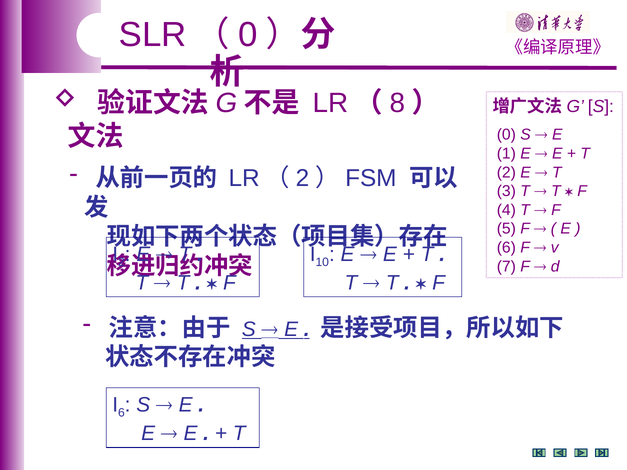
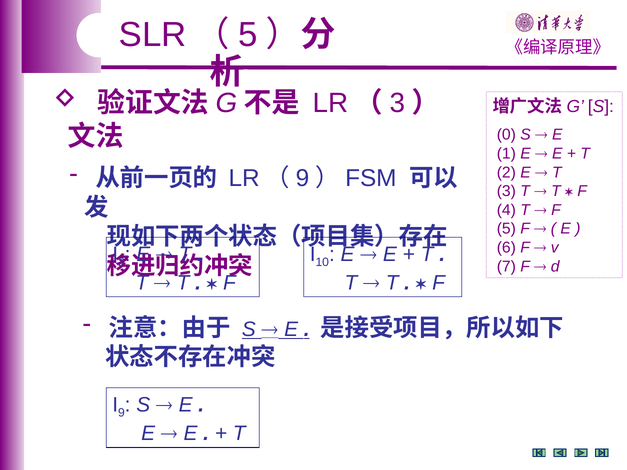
0 at (248, 35): 0 -> 5
8 at (397, 103): 8 -> 3
2 at (302, 178): 2 -> 9
6 at (121, 413): 6 -> 9
